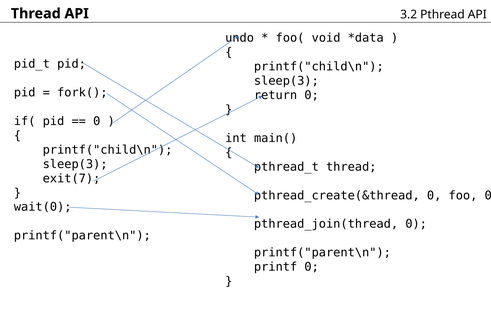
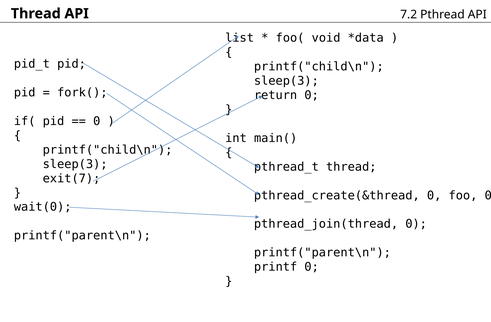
3.2: 3.2 -> 7.2
undo: undo -> list
